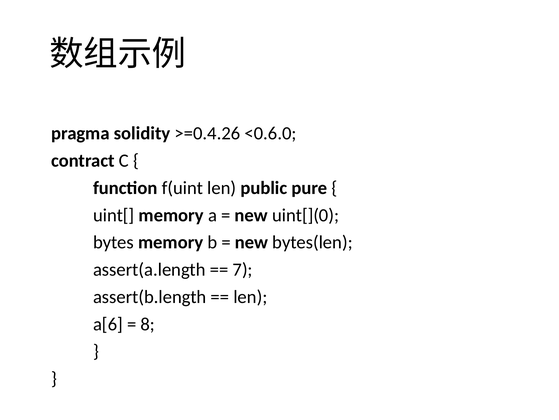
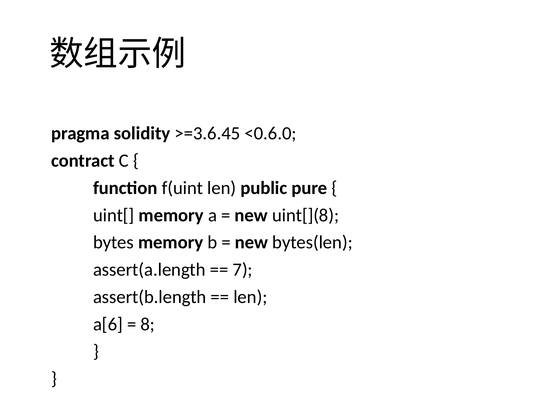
>=0.4.26: >=0.4.26 -> >=3.6.45
uint[](0: uint[](0 -> uint[](8
